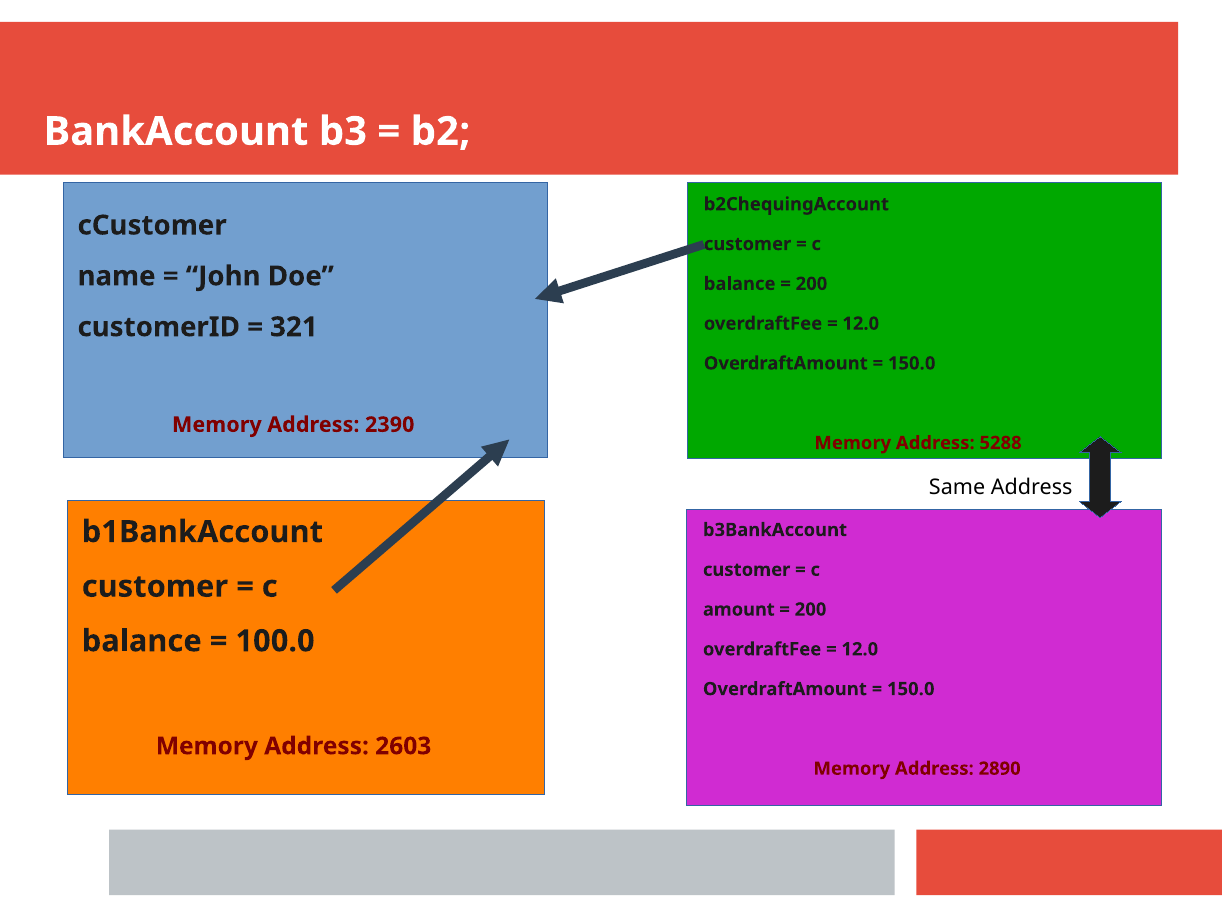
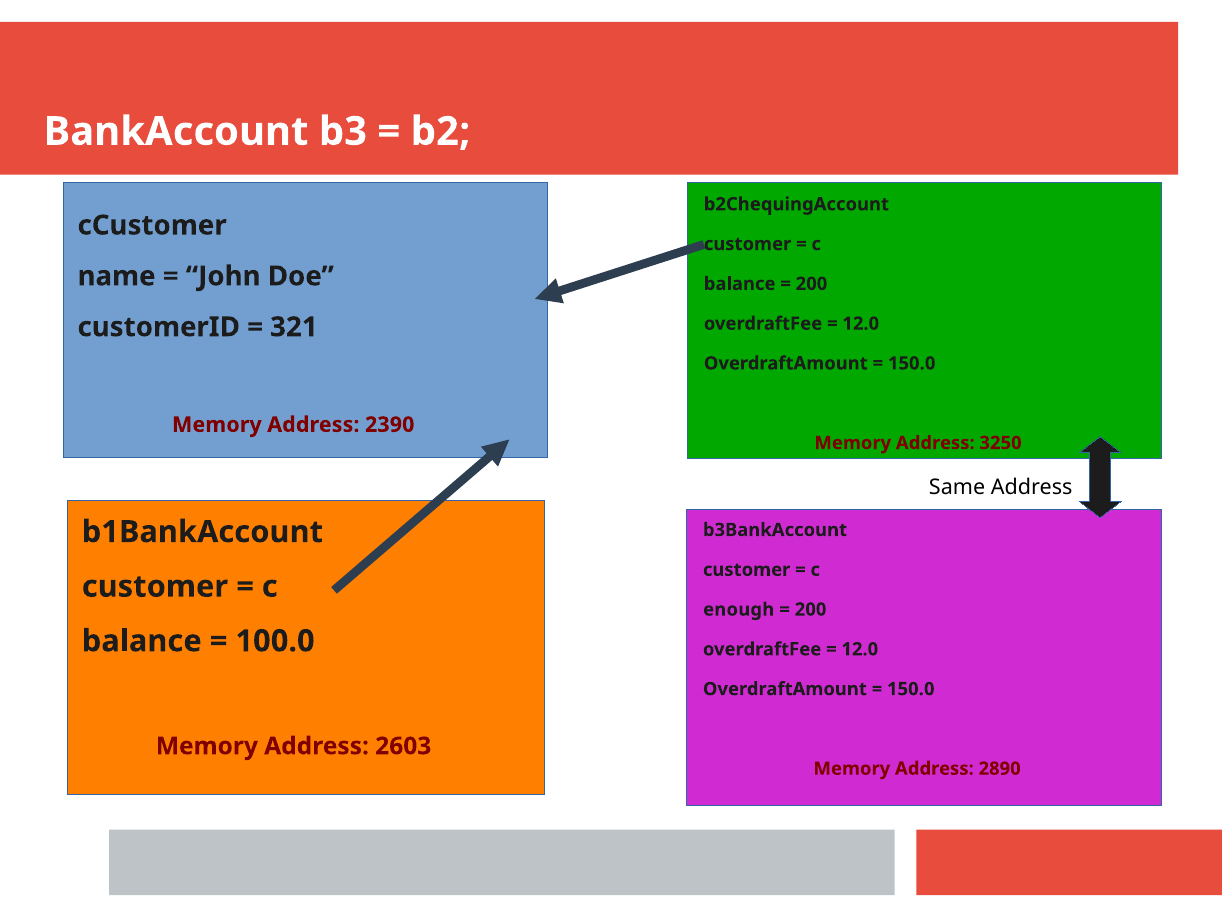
5288: 5288 -> 3250
amount: amount -> enough
